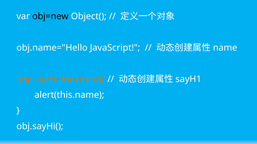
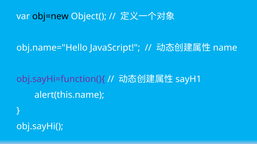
obj.sayHi=function(){ colour: orange -> purple
